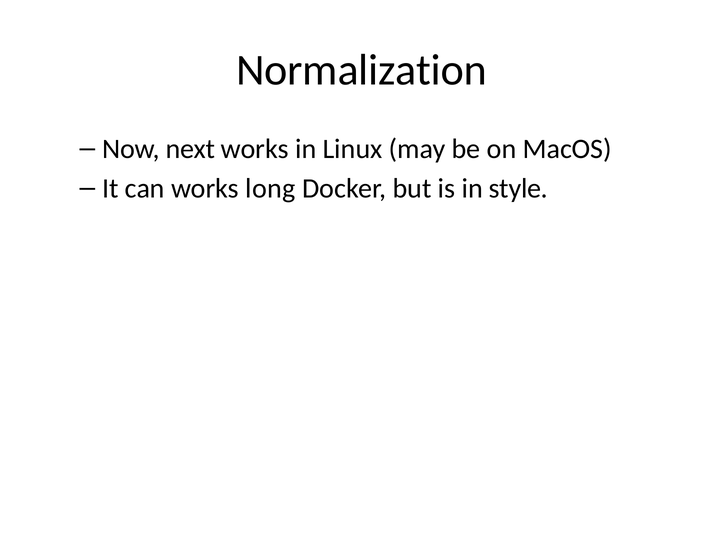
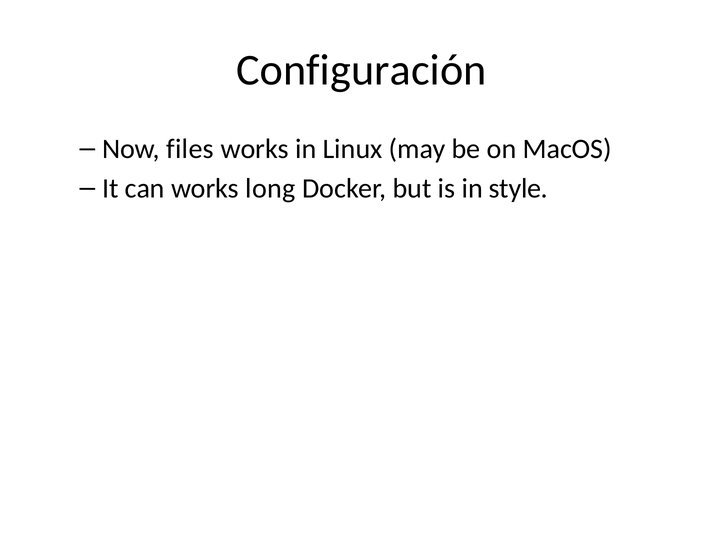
Normalization: Normalization -> Configuración
next: next -> files
